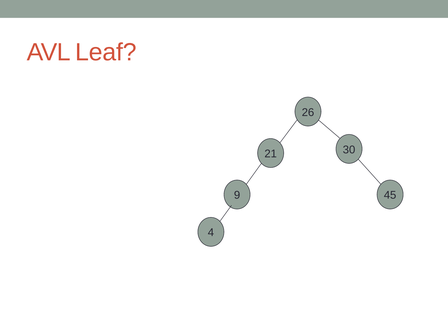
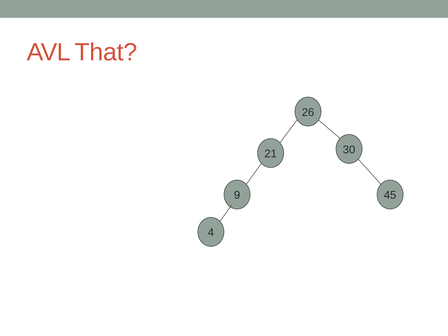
Leaf: Leaf -> That
